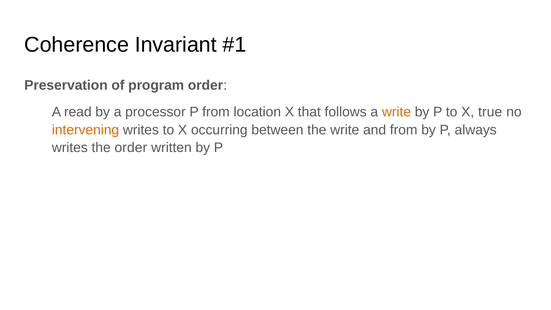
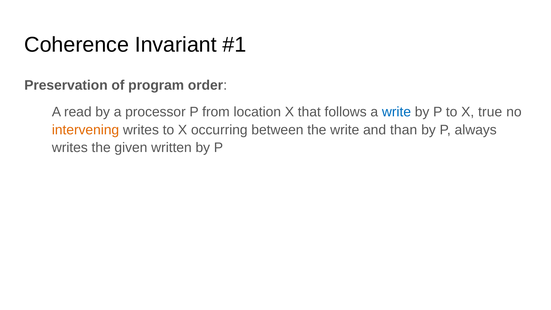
write at (396, 112) colour: orange -> blue
and from: from -> than
the order: order -> given
